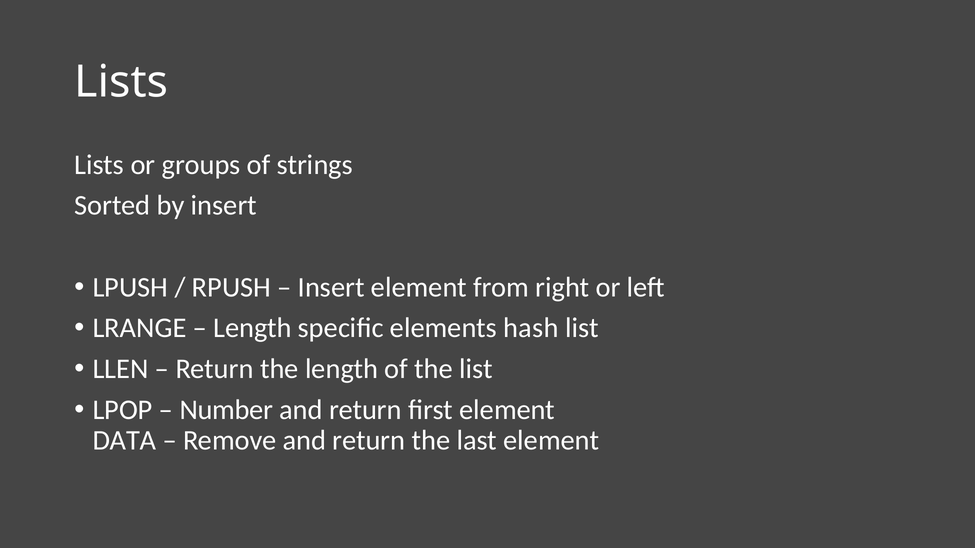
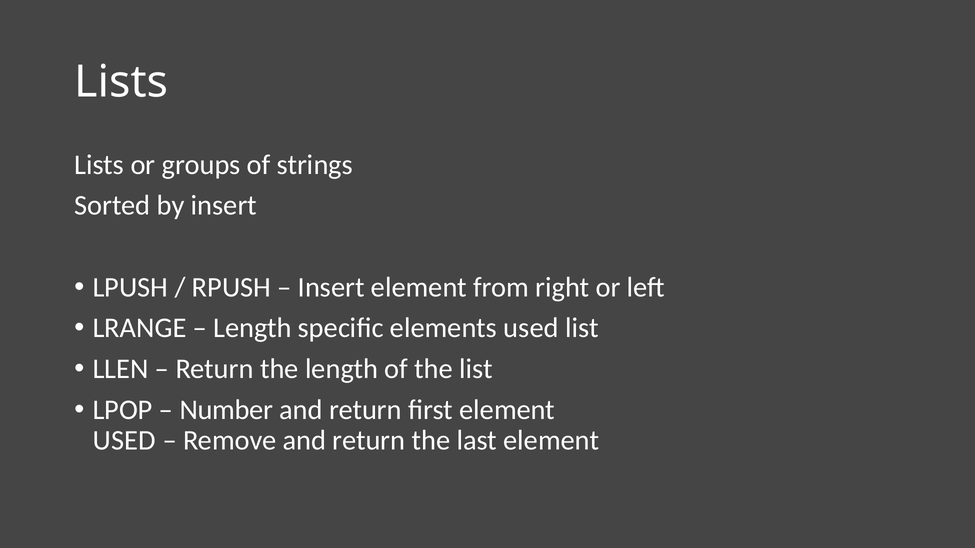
elements hash: hash -> used
DATA at (124, 441): DATA -> USED
